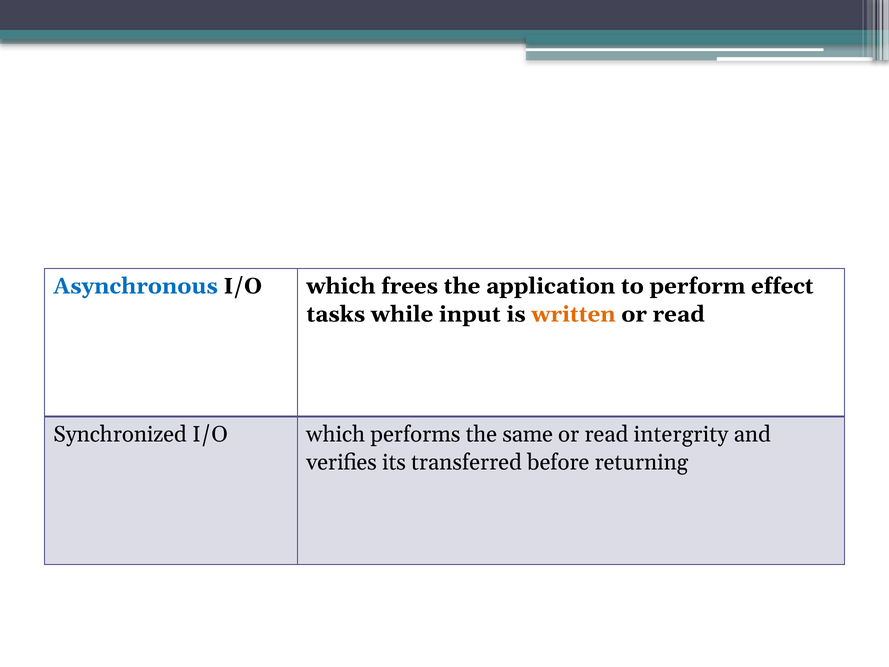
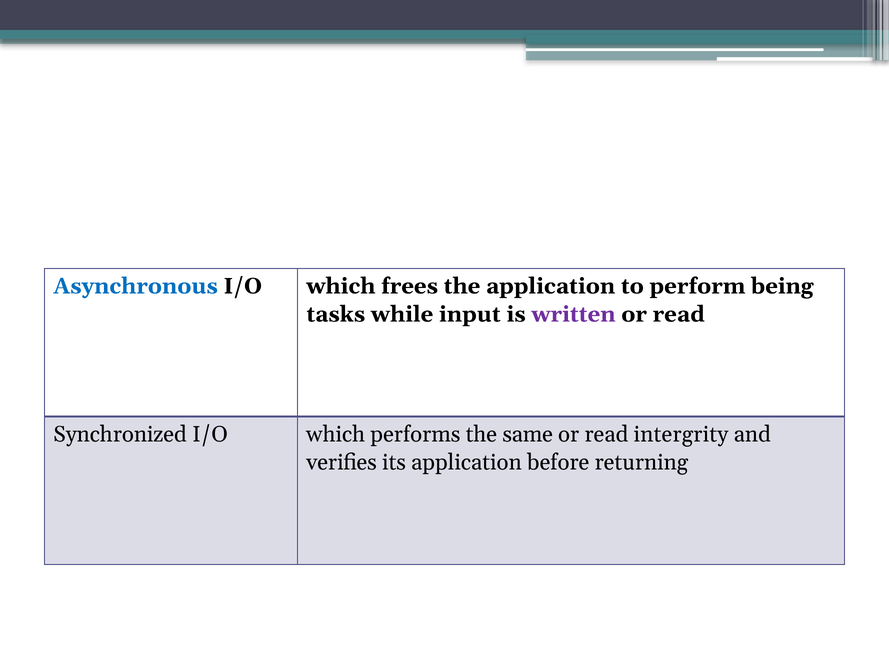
effect: effect -> being
written colour: orange -> purple
its transferred: transferred -> application
